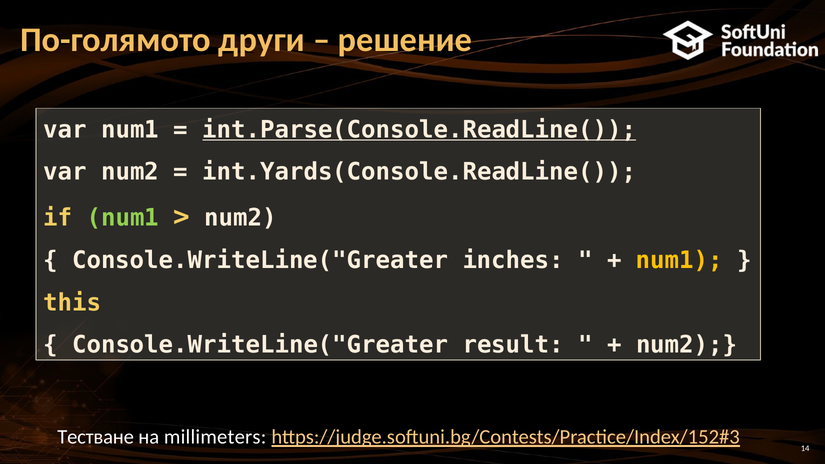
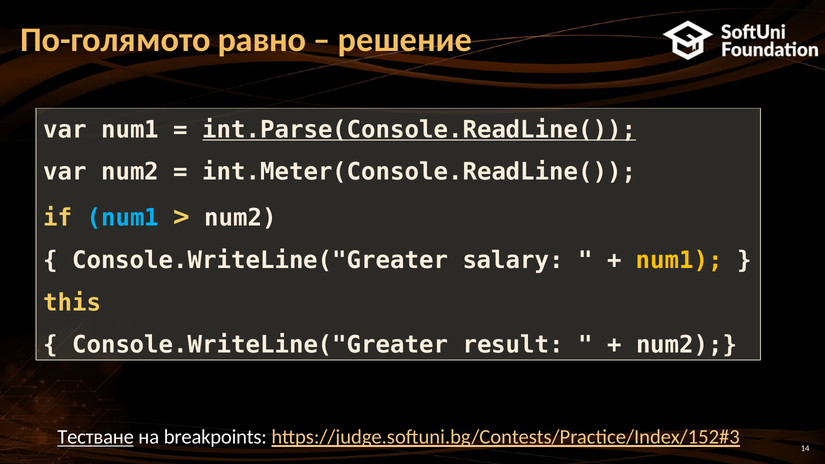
други: други -> равно
int.Yards(Console.ReadLine(: int.Yards(Console.ReadLine( -> int.Meter(Console.ReadLine(
num1 at (123, 218) colour: light green -> light blue
inches: inches -> salary
Тестване underline: none -> present
millimeters: millimeters -> breakpoints
